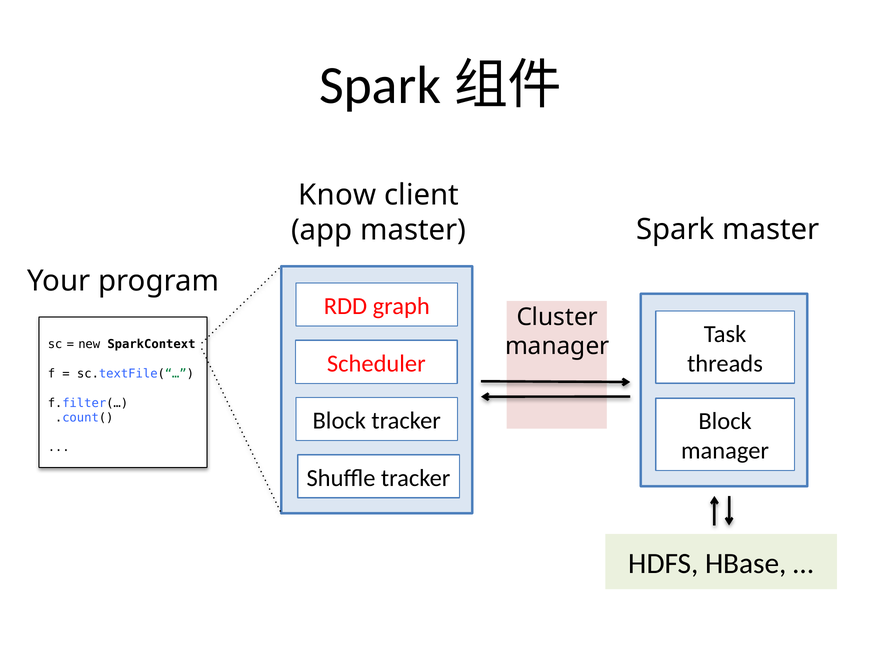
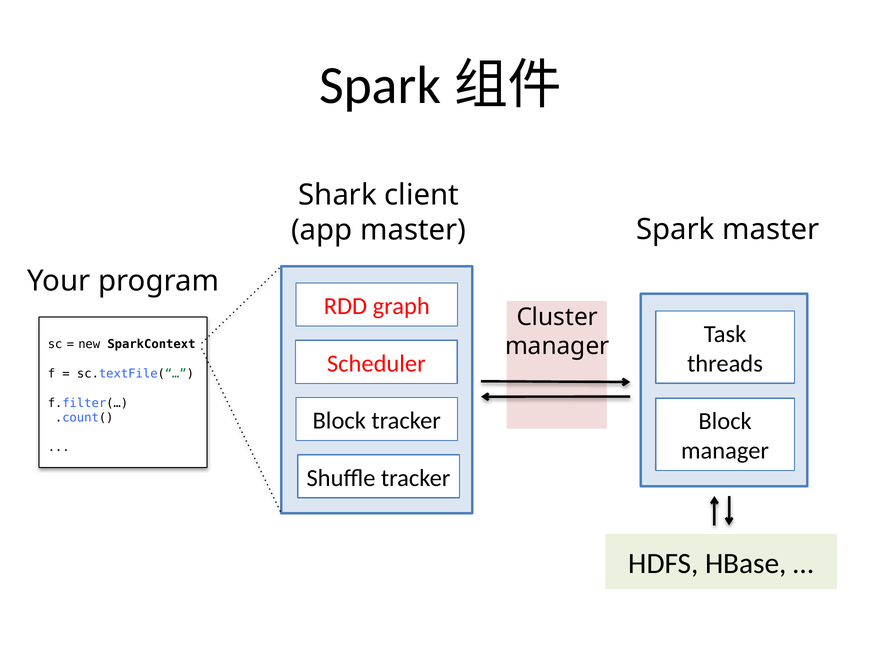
Know: Know -> Shark
